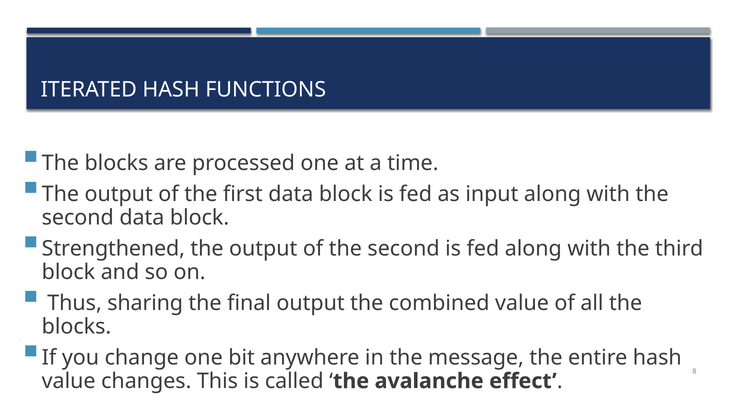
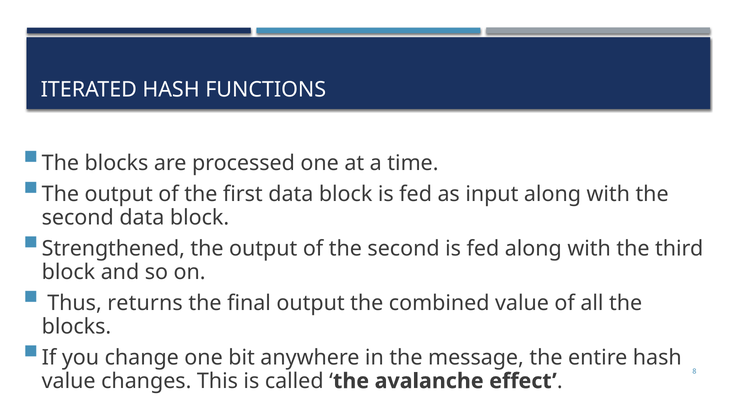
sharing: sharing -> returns
